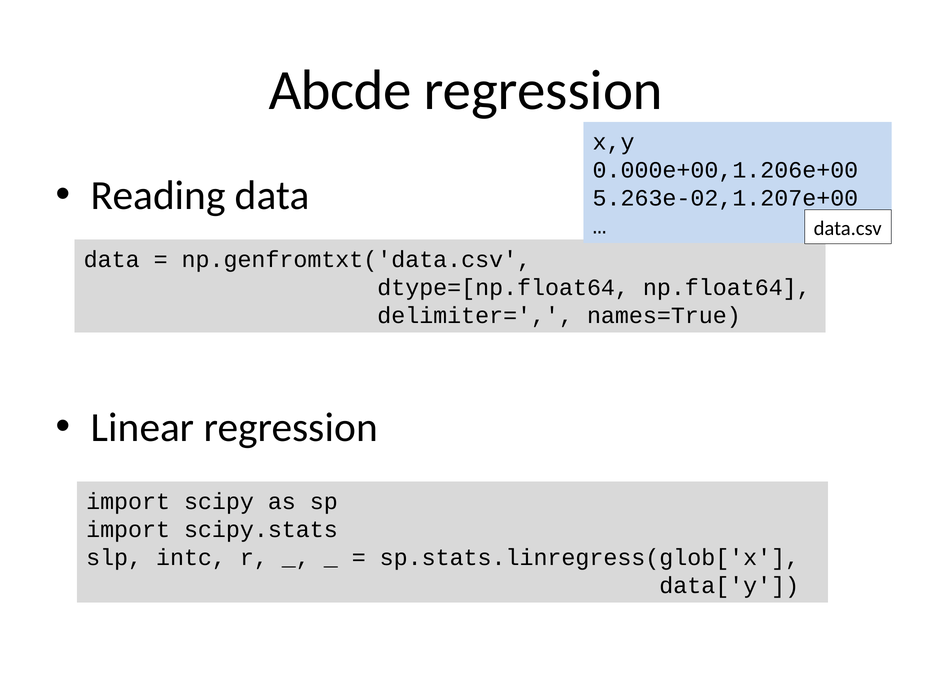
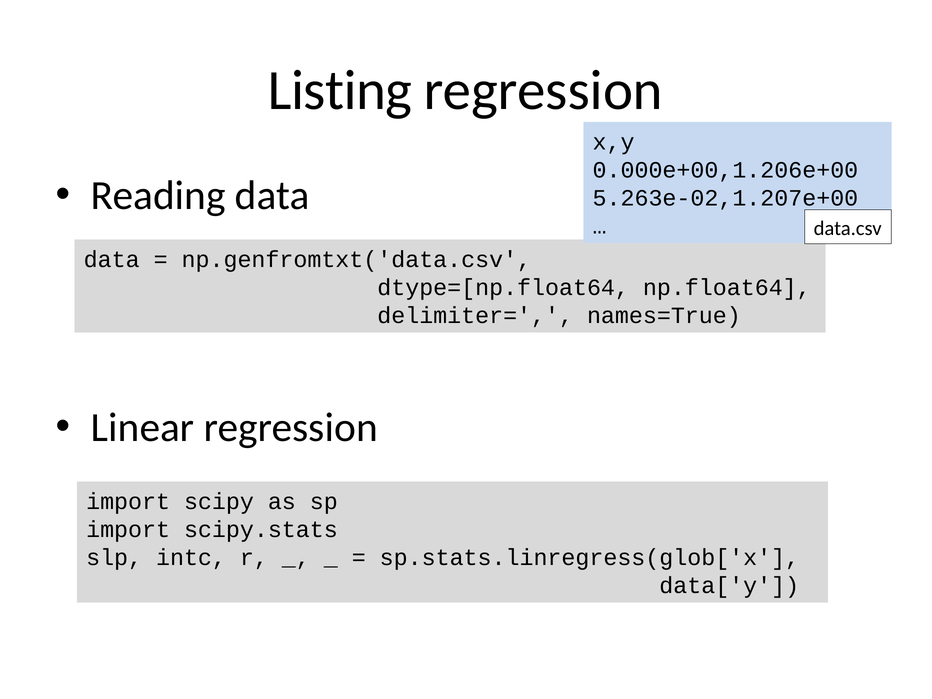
Abcde: Abcde -> Listing
